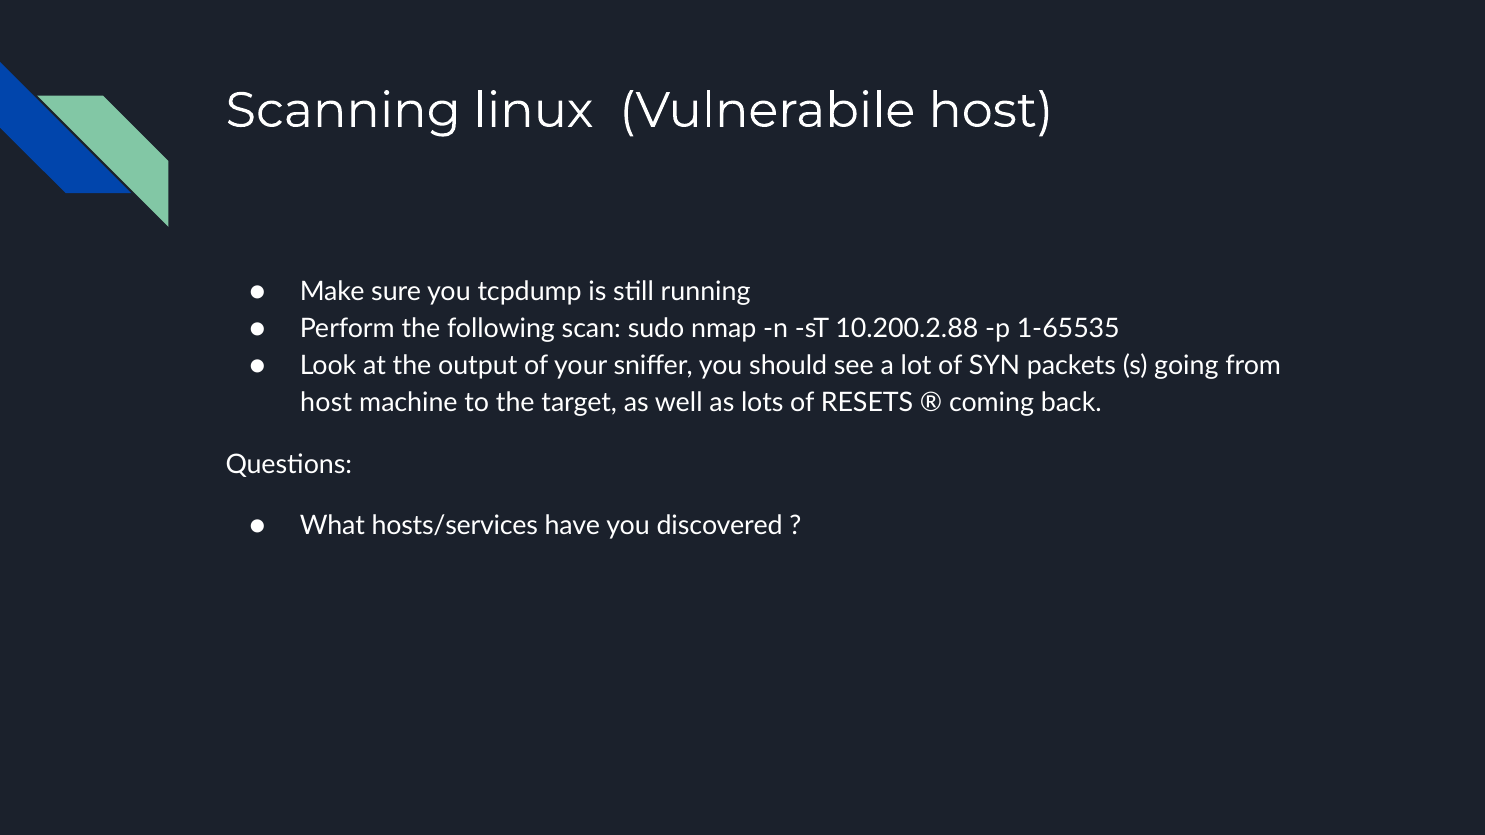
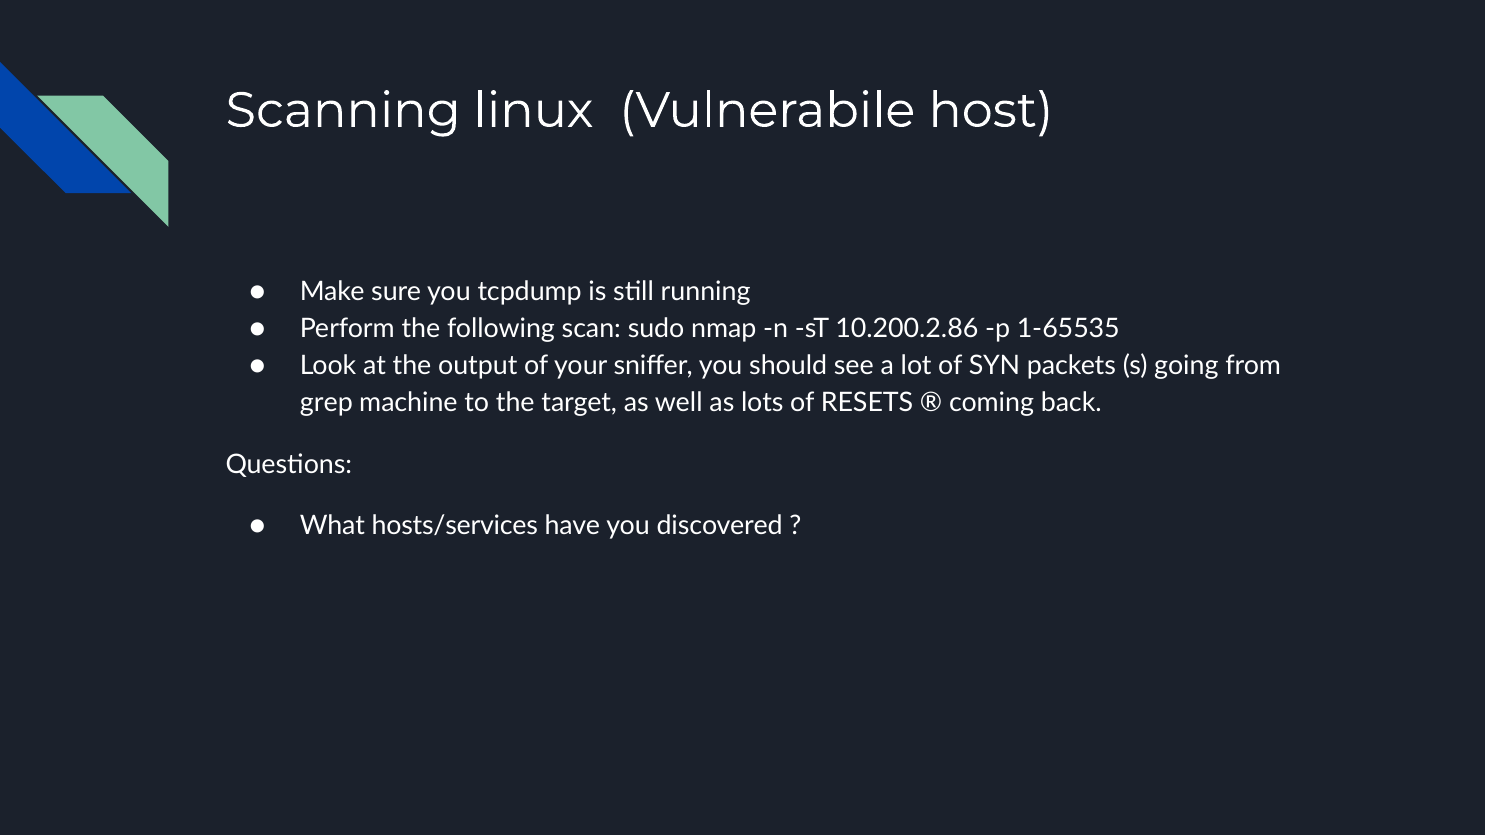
10.200.2.88: 10.200.2.88 -> 10.200.2.86
host at (326, 403): host -> grep
